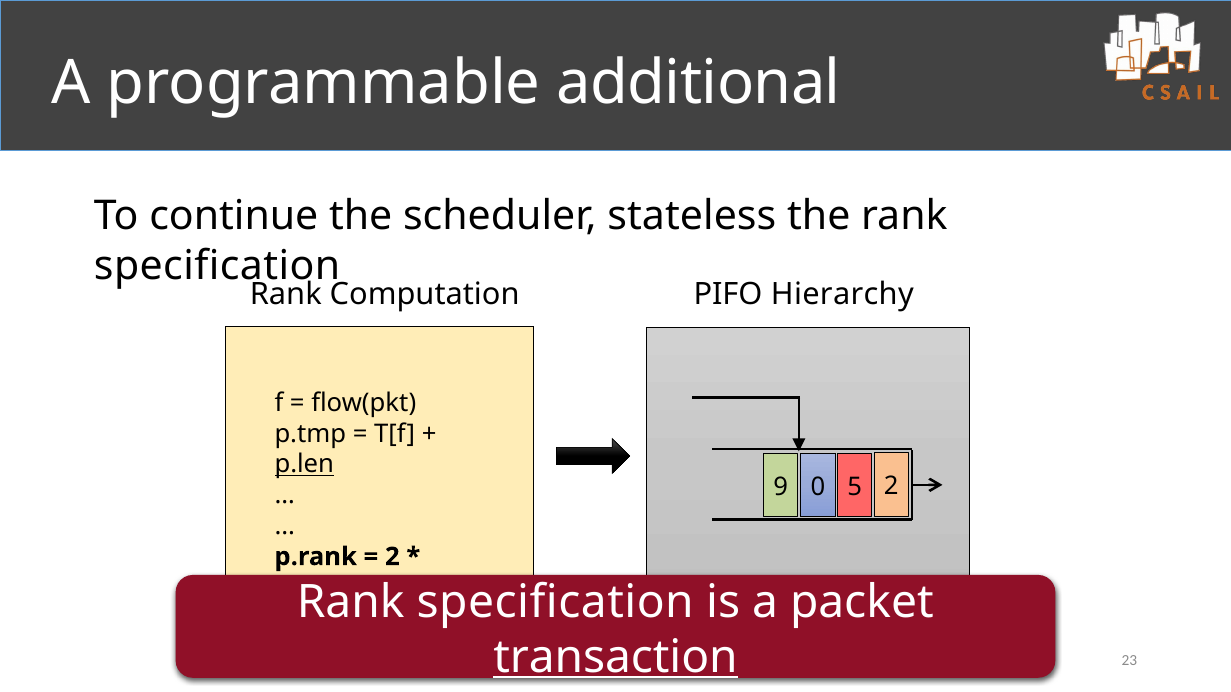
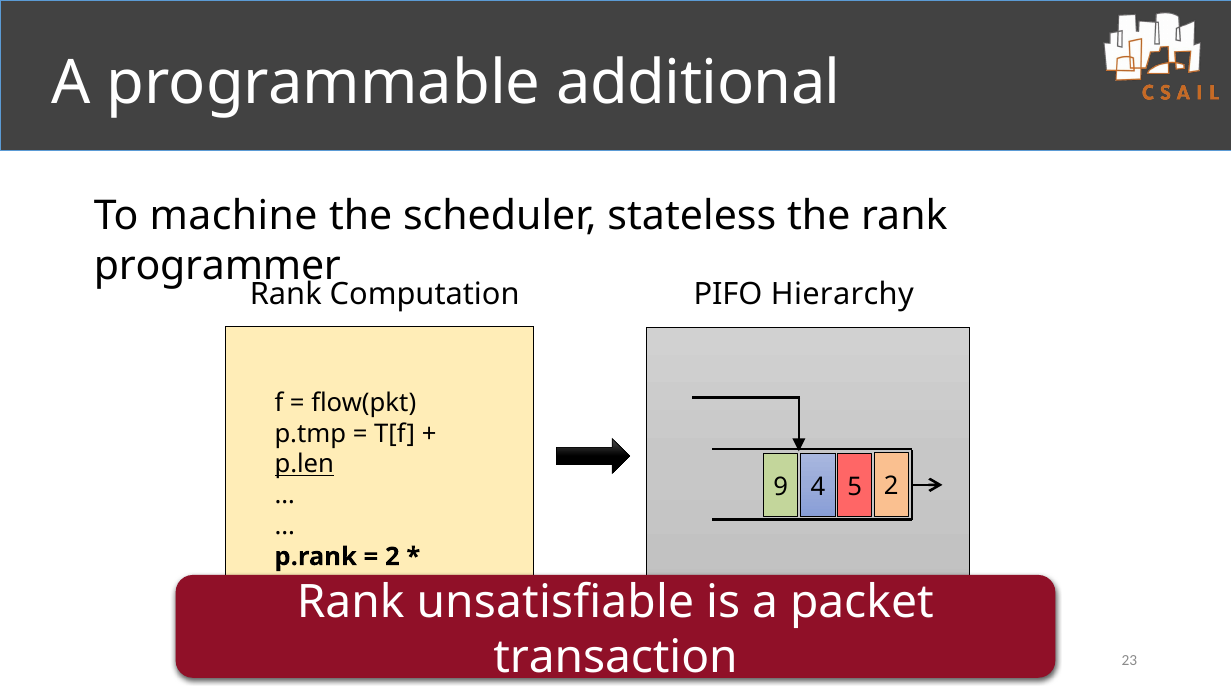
continue: continue -> machine
specification at (217, 266): specification -> programmer
0: 0 -> 4
specification at (555, 602): specification -> unsatisfiable
transaction underline: present -> none
